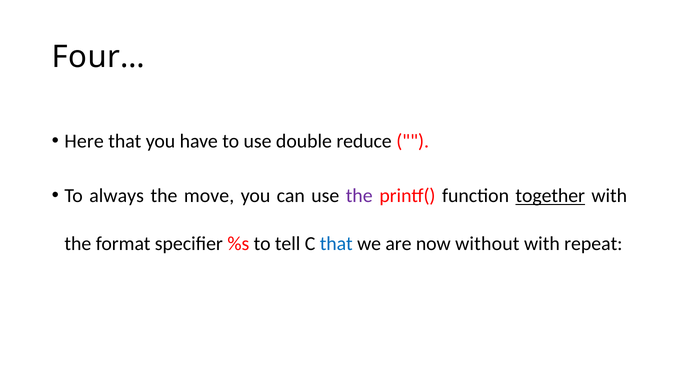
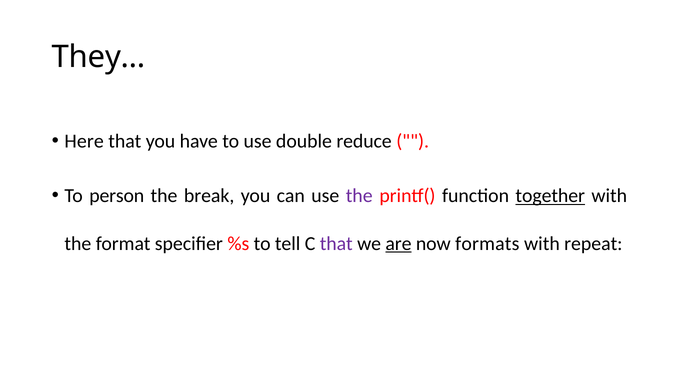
Four…: Four… -> They…
always: always -> person
move: move -> break
that at (336, 243) colour: blue -> purple
are underline: none -> present
without: without -> formats
